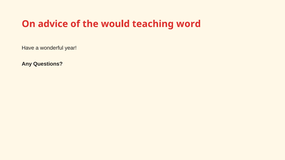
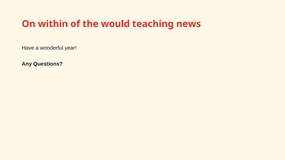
advice: advice -> within
word: word -> news
